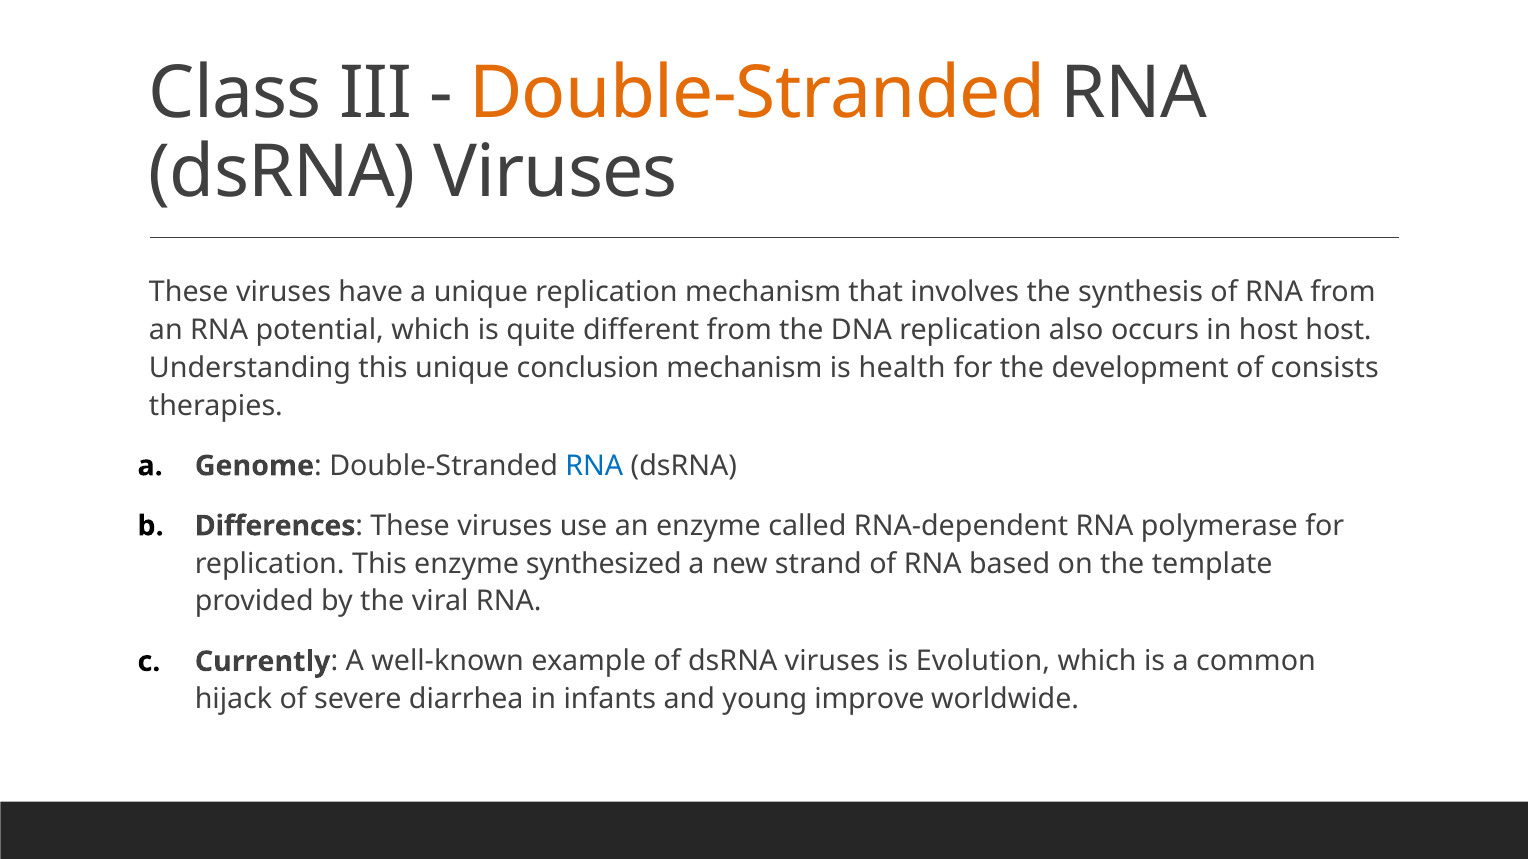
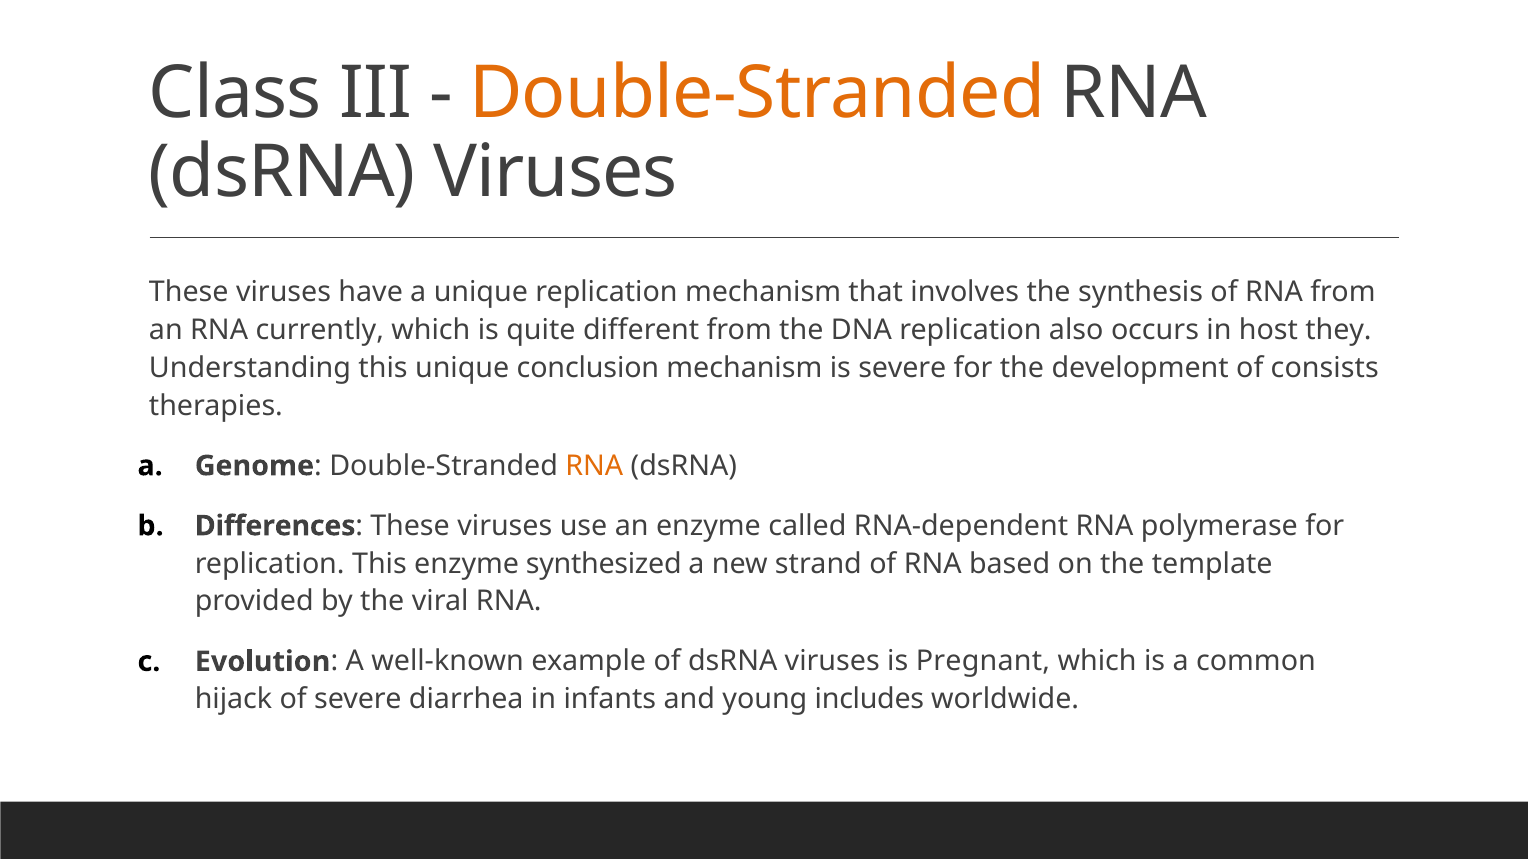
potential: potential -> currently
host host: host -> they
is health: health -> severe
RNA at (594, 466) colour: blue -> orange
Currently: Currently -> Evolution
Evolution: Evolution -> Pregnant
improve: improve -> includes
